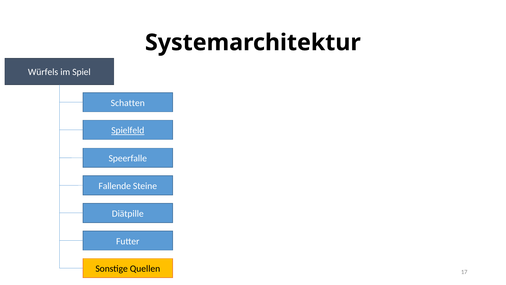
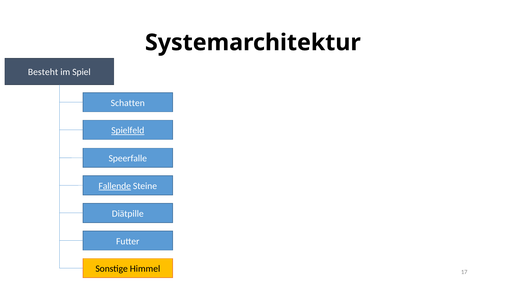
Würfels: Würfels -> Besteht
Fallende underline: none -> present
Quellen: Quellen -> Himmel
